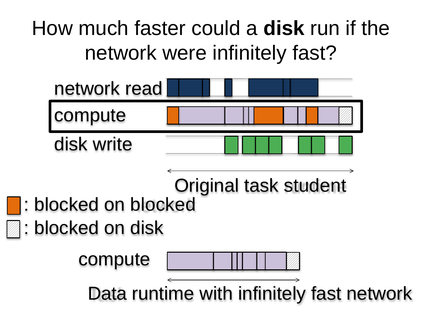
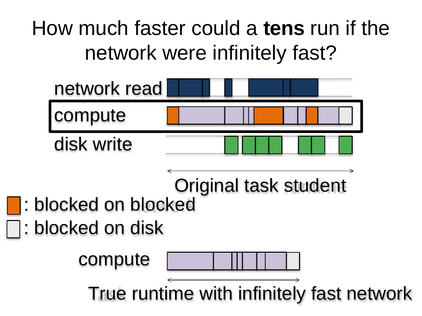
a disk: disk -> tens
Data: Data -> True
